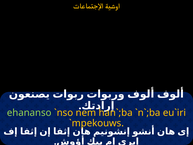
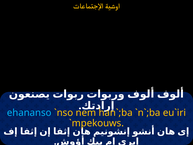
ehananso colour: light green -> light blue
